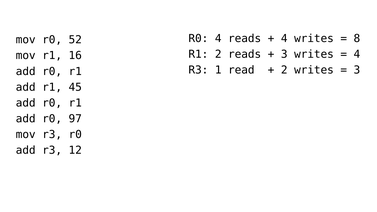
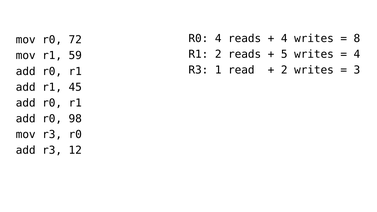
52: 52 -> 72
3 at (284, 54): 3 -> 5
16: 16 -> 59
97: 97 -> 98
